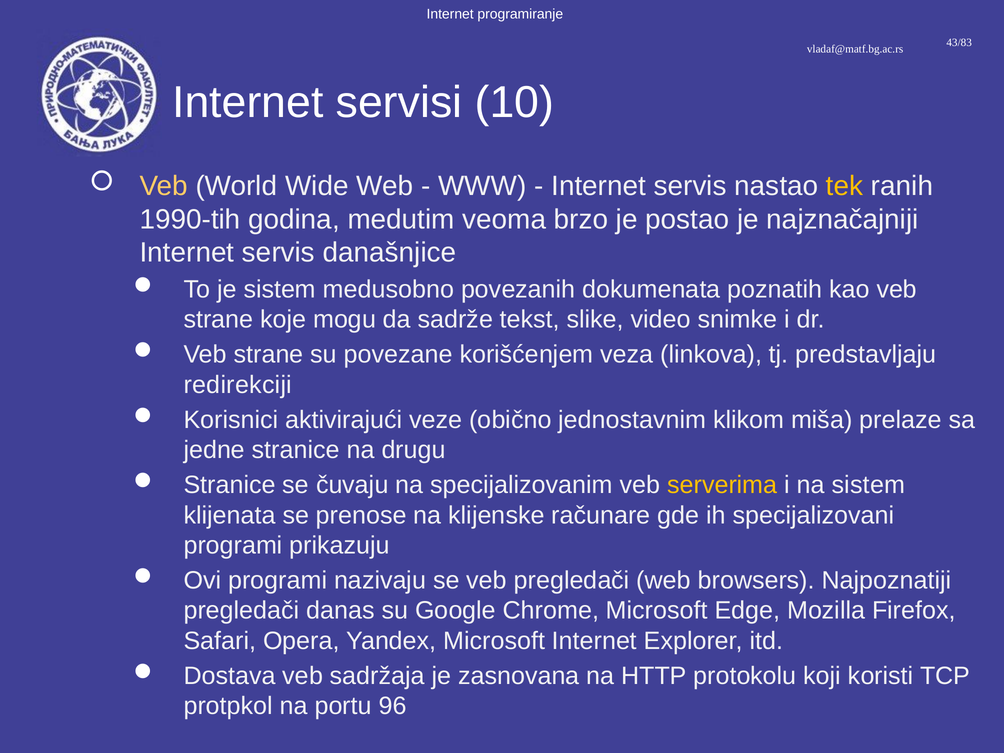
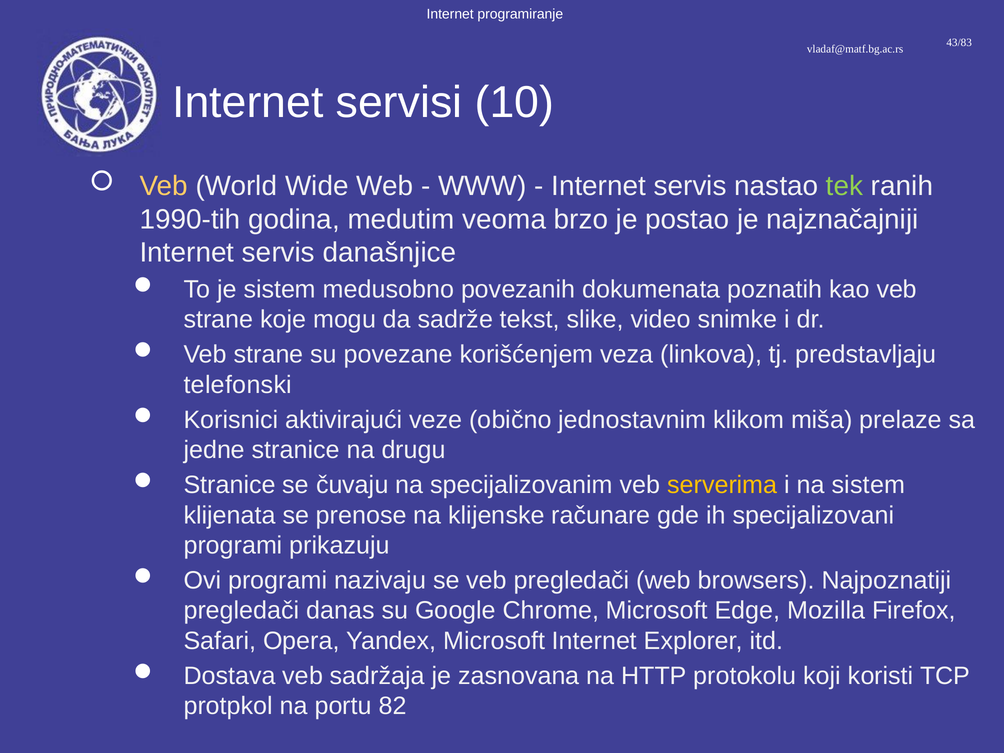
tek colour: yellow -> light green
redirekciji: redirekciji -> telefonski
96: 96 -> 82
